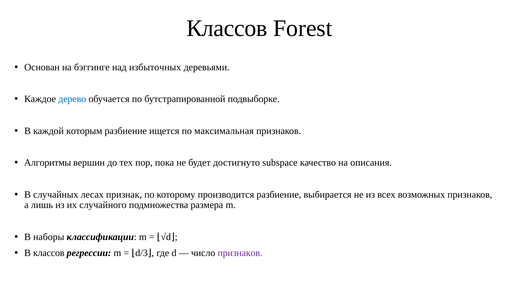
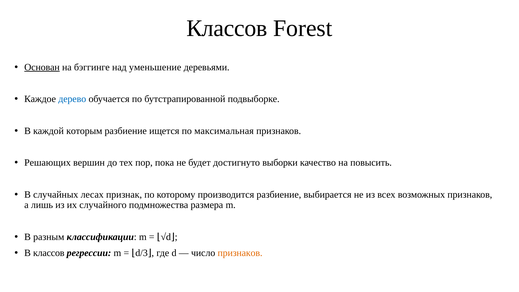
Основан underline: none -> present
избыточных: избыточных -> уменьшение
Алгоритмы: Алгоритмы -> Решающих
subspace: subspace -> выборки
описания: описания -> повысить
наборы: наборы -> разным
признаков at (240, 253) colour: purple -> orange
